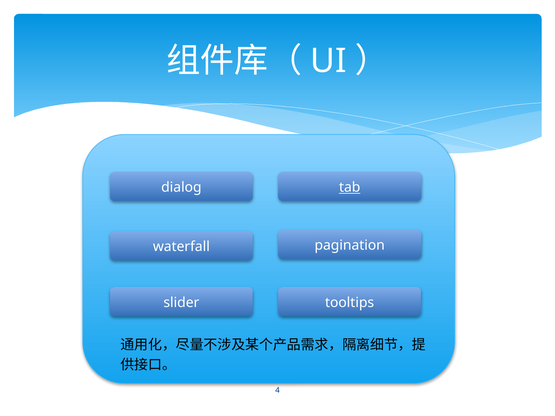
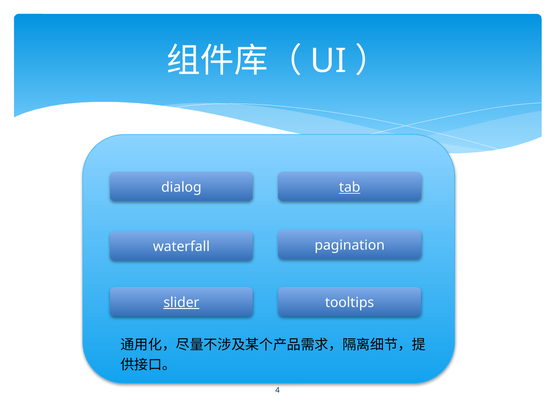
slider underline: none -> present
